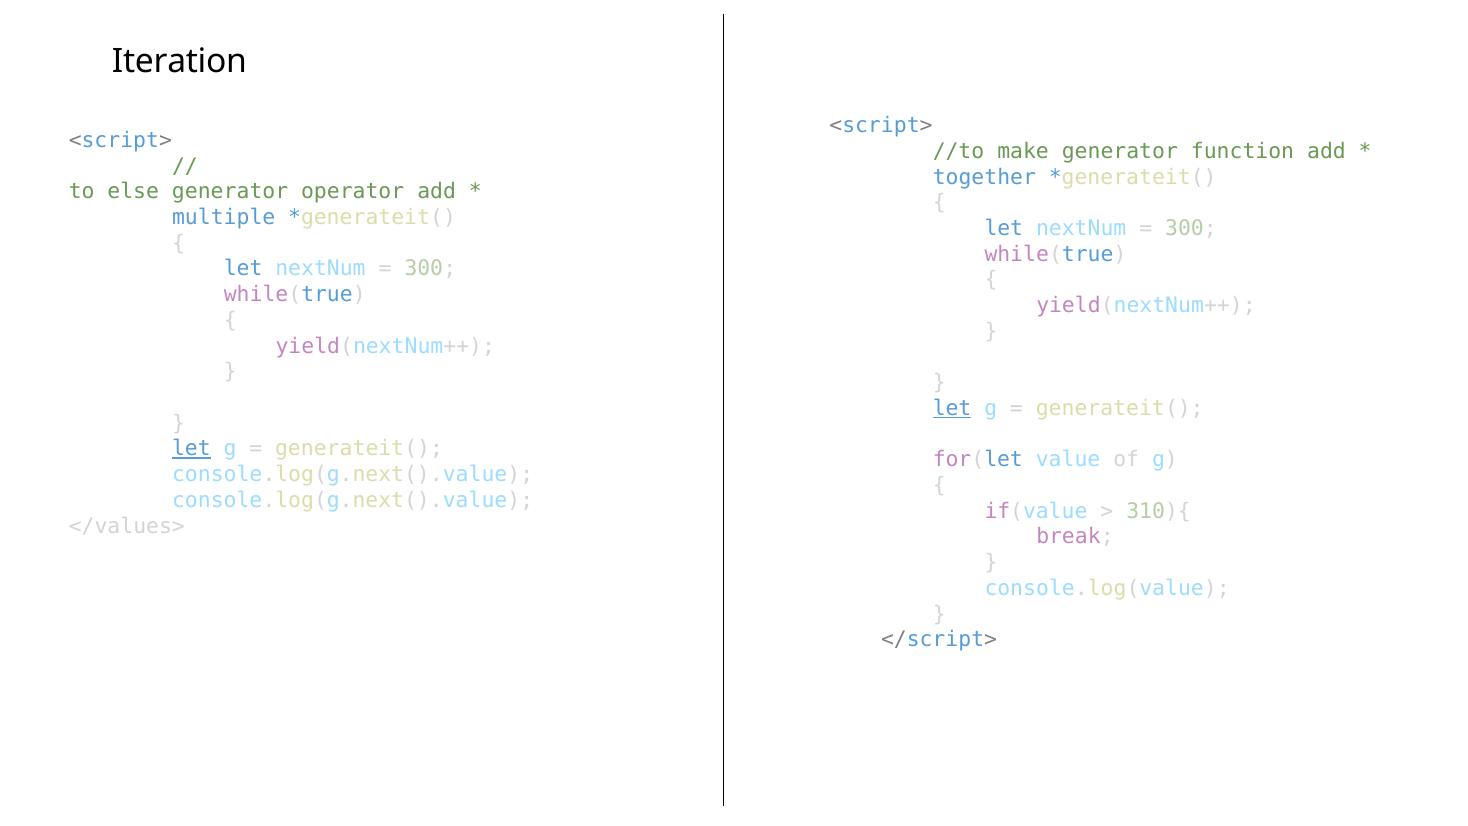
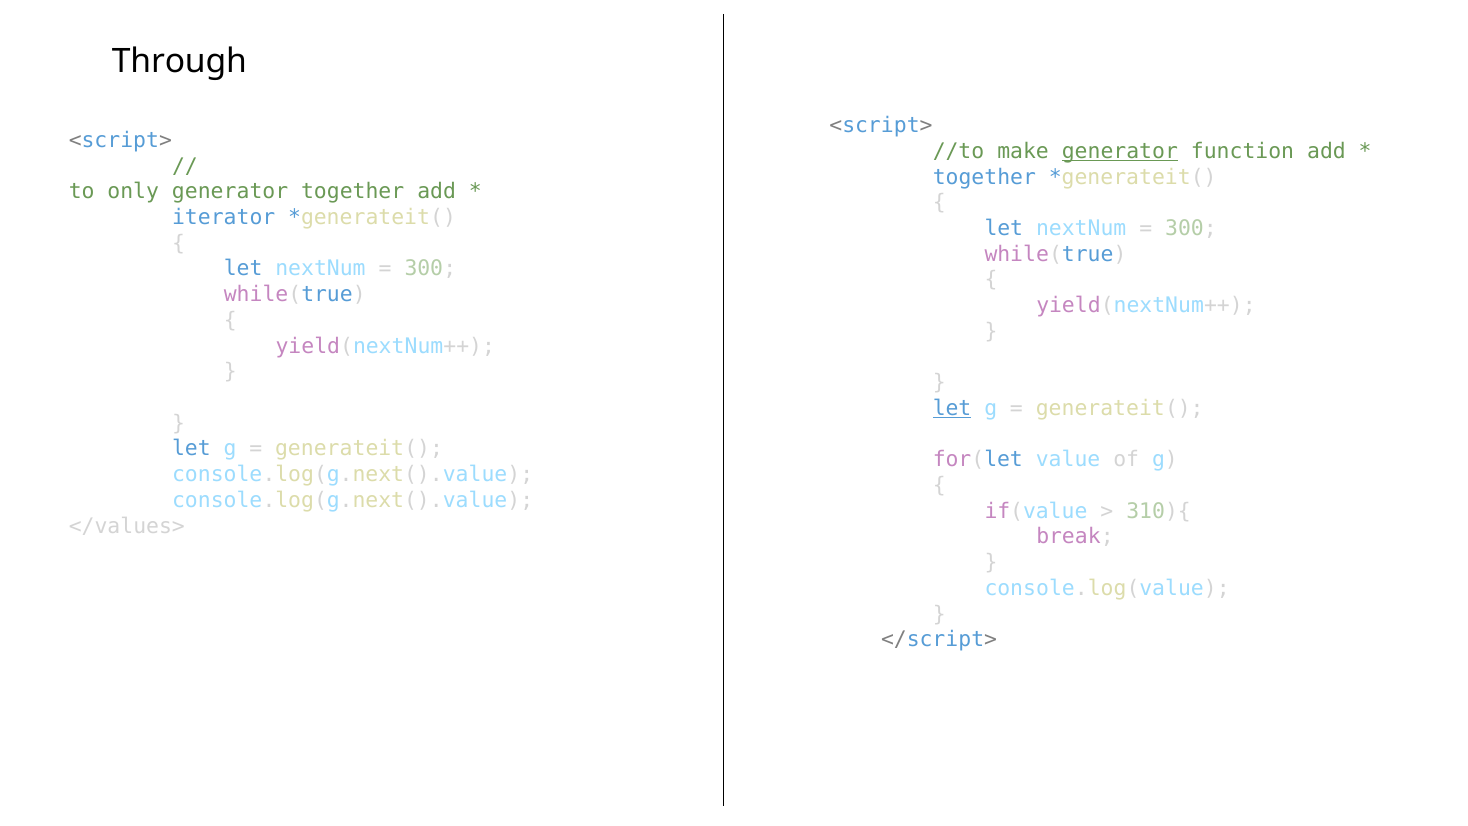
Iteration: Iteration -> Through
generator at (1120, 151) underline: none -> present
else: else -> only
generator operator: operator -> together
multiple: multiple -> iterator
let at (191, 449) underline: present -> none
